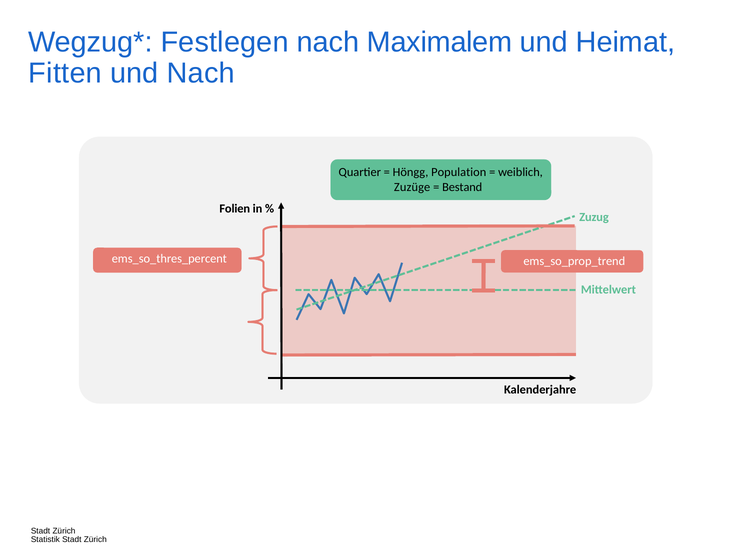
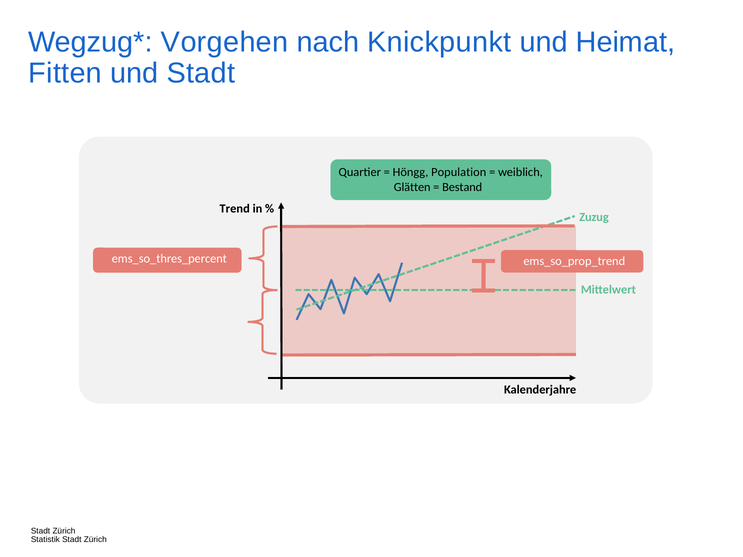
Festlegen: Festlegen -> Vorgehen
Maximalem: Maximalem -> Knickpunkt
und Nach: Nach -> Stadt
Zuzüge: Zuzüge -> Glätten
Folien: Folien -> Trend
